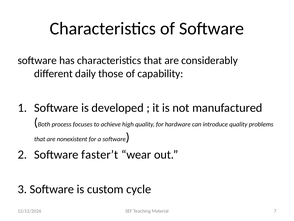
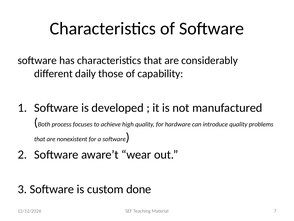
faster’t: faster’t -> aware’t
cycle: cycle -> done
